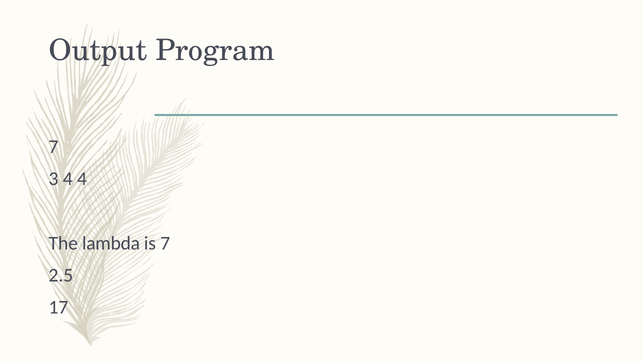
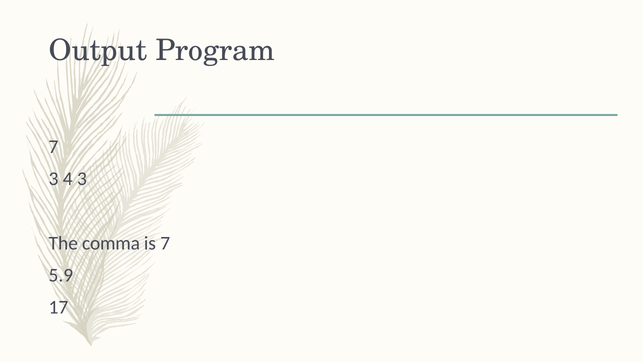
4 4: 4 -> 3
lambda: lambda -> comma
2.5: 2.5 -> 5.9
